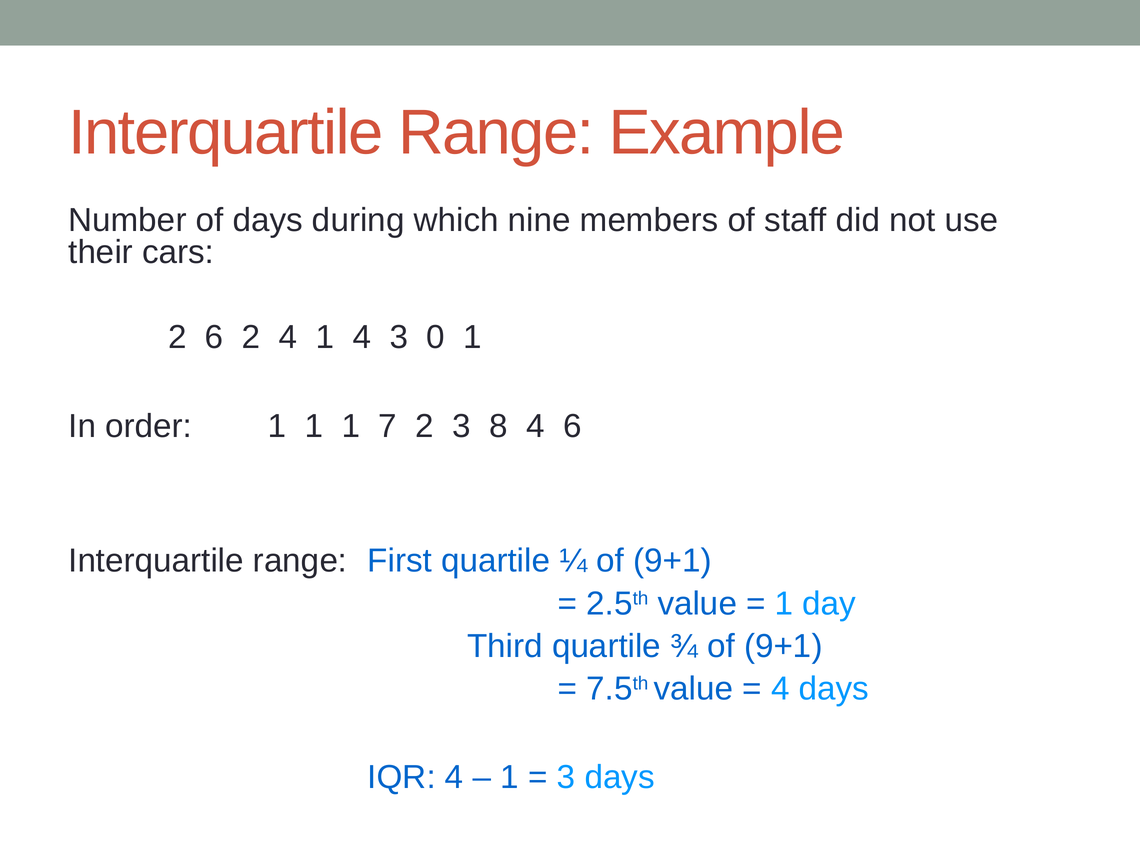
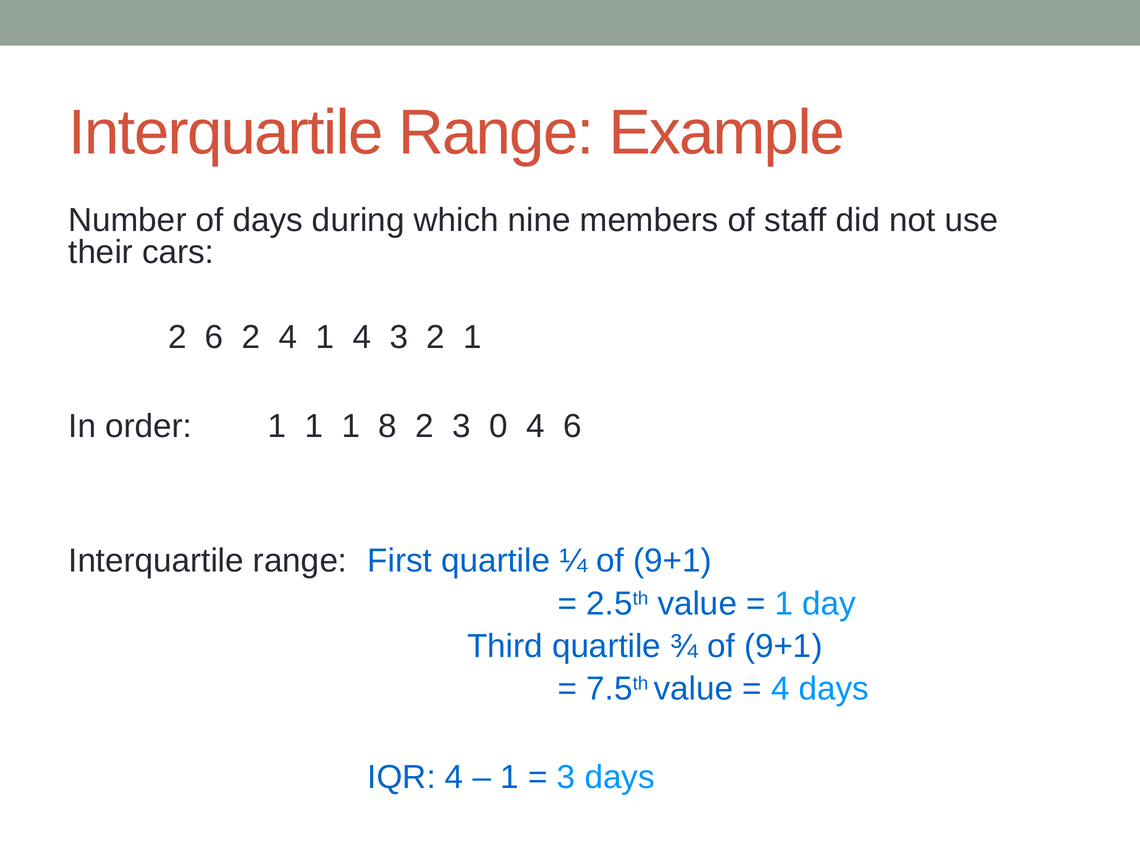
3 0: 0 -> 2
7: 7 -> 8
8: 8 -> 0
